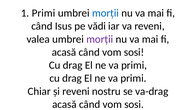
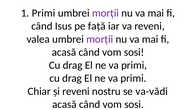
morții at (105, 13) colour: blue -> purple
vădi: vădi -> față
va-drag: va-drag -> va-vădi
